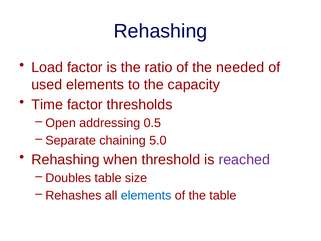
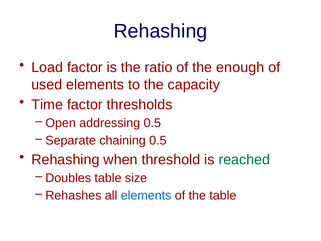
needed: needed -> enough
chaining 5.0: 5.0 -> 0.5
reached colour: purple -> green
